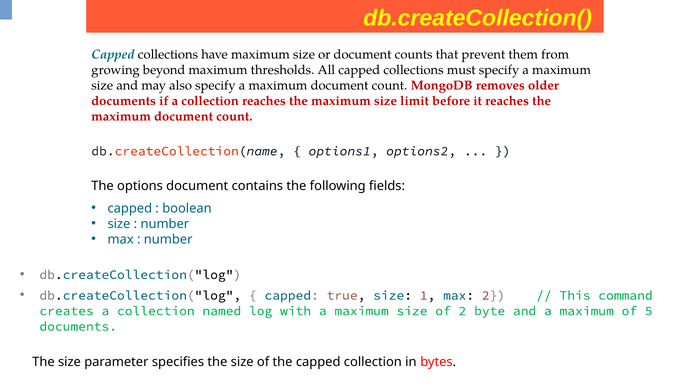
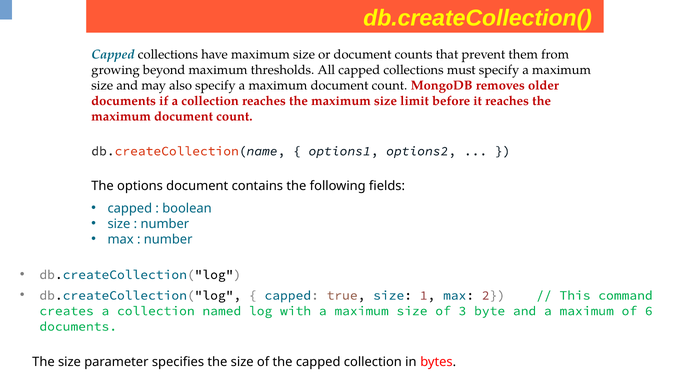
of 2: 2 -> 3
5: 5 -> 6
